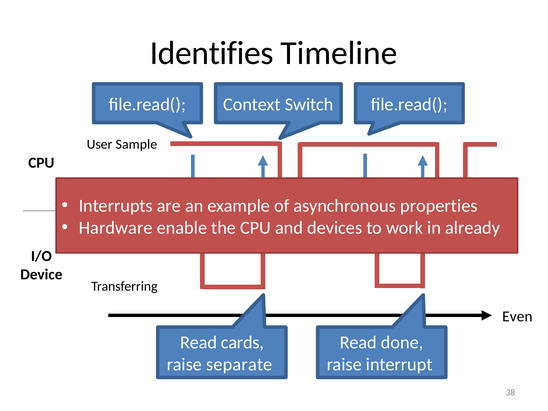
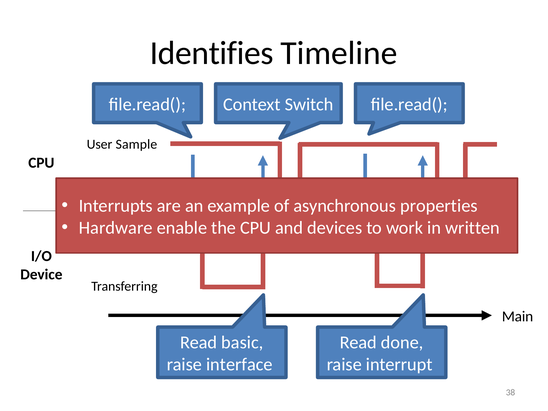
already: already -> written
Even: Even -> Main
cards: cards -> basic
separate: separate -> interface
